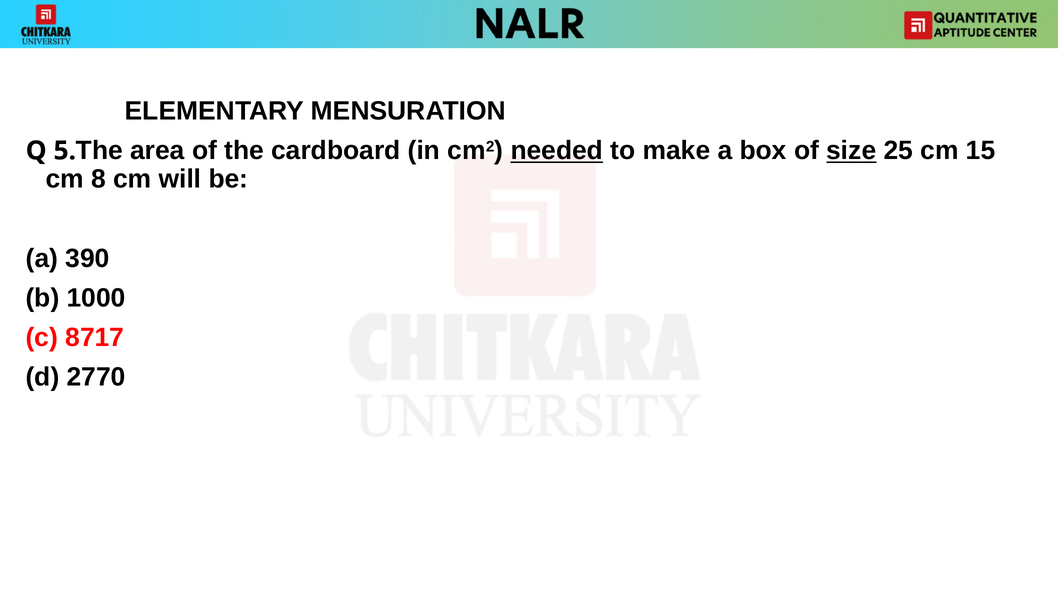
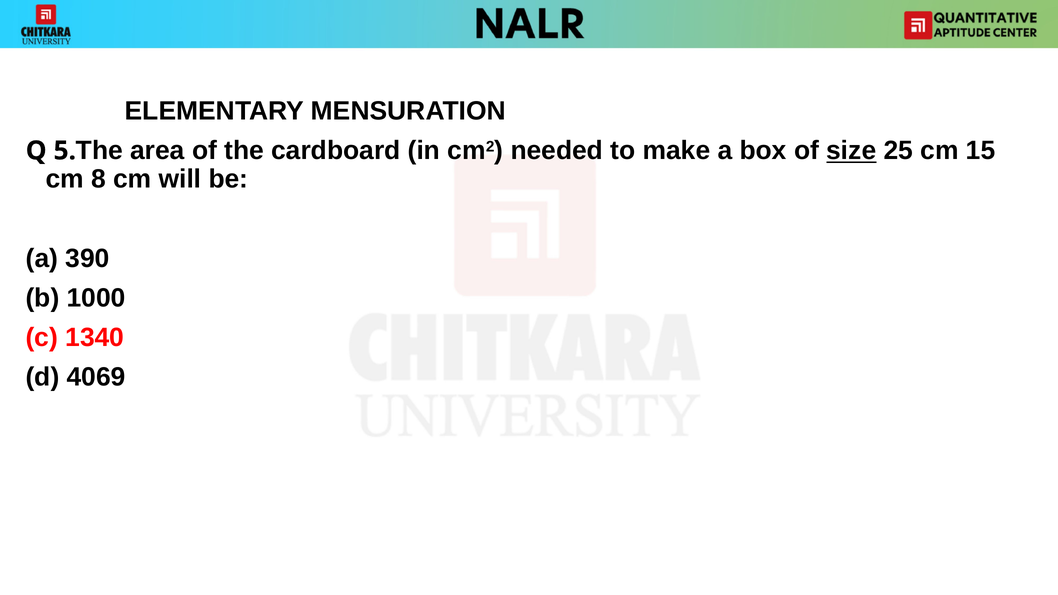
needed underline: present -> none
8717: 8717 -> 1340
2770: 2770 -> 4069
